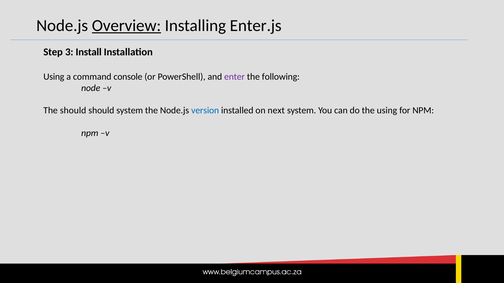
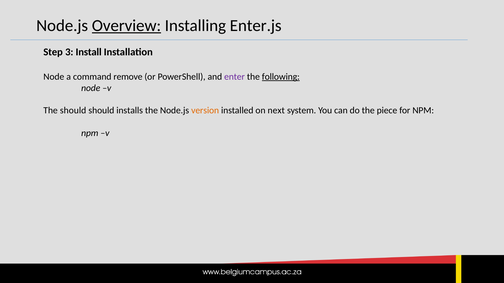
Using at (54, 77): Using -> Node
console: console -> remove
following underline: none -> present
should system: system -> installs
version colour: blue -> orange
the using: using -> piece
